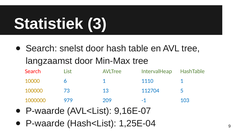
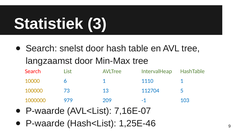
9,16E-07: 9,16E-07 -> 7,16E-07
1,25E-04: 1,25E-04 -> 1,25E-46
